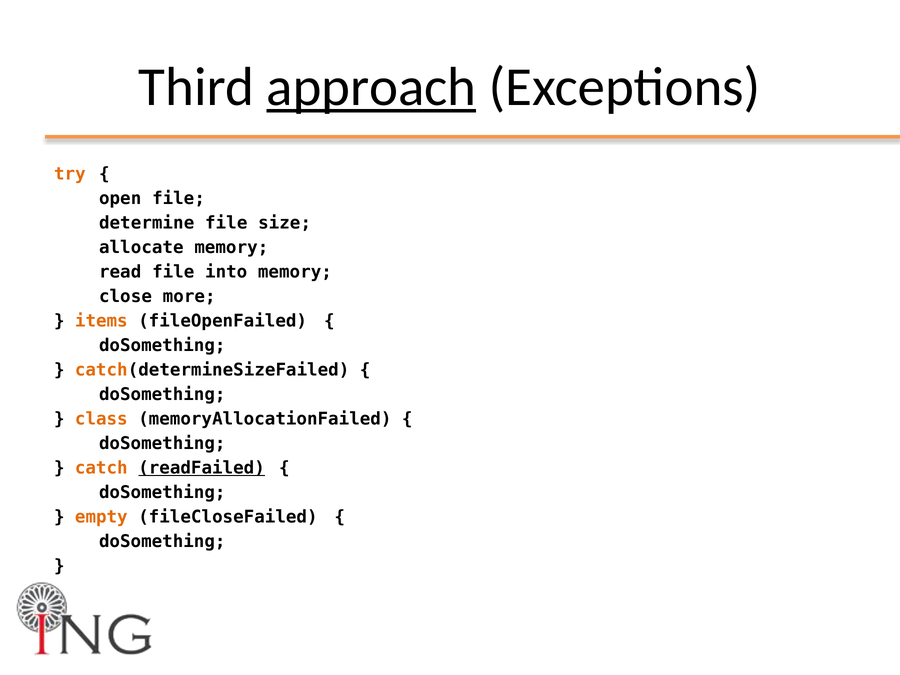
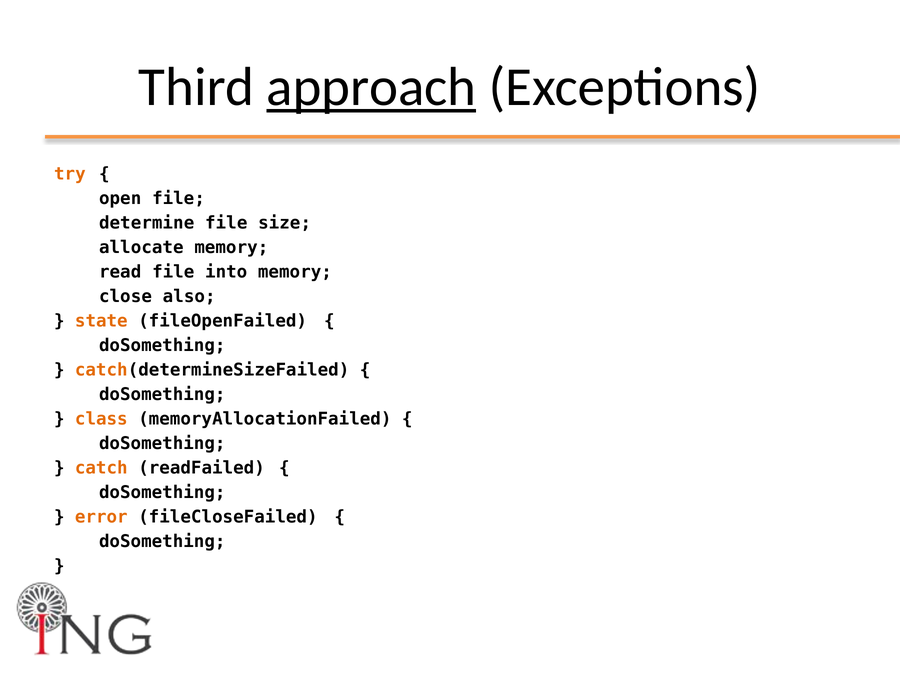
more: more -> also
items: items -> state
readFailed underline: present -> none
empty: empty -> error
